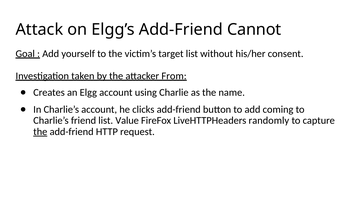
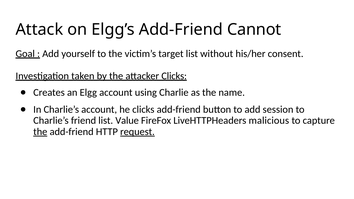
attacker From: From -> Clicks
coming: coming -> session
randomly: randomly -> malicious
request underline: none -> present
